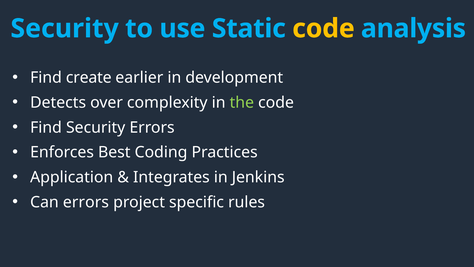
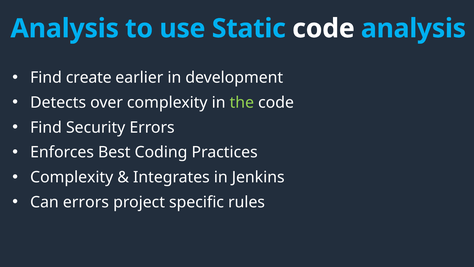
Security at (65, 28): Security -> Analysis
code at (323, 28) colour: yellow -> white
Application at (72, 177): Application -> Complexity
